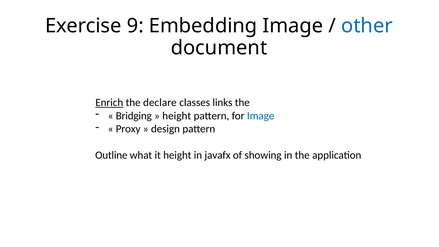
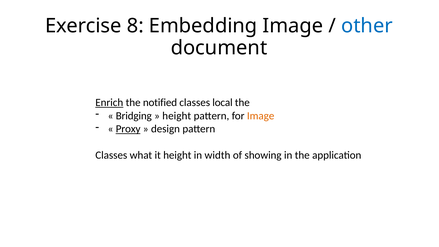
9: 9 -> 8
declare: declare -> notified
links: links -> local
Image at (261, 116) colour: blue -> orange
Proxy underline: none -> present
Outline at (111, 155): Outline -> Classes
javafx: javafx -> width
